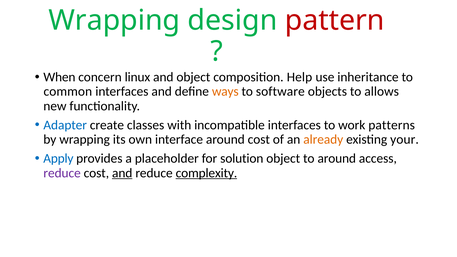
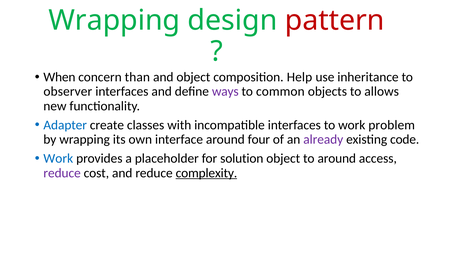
linux: linux -> than
common: common -> observer
ways colour: orange -> purple
software: software -> common
patterns: patterns -> problem
around cost: cost -> four
already colour: orange -> purple
your: your -> code
Apply at (58, 159): Apply -> Work
and at (122, 173) underline: present -> none
